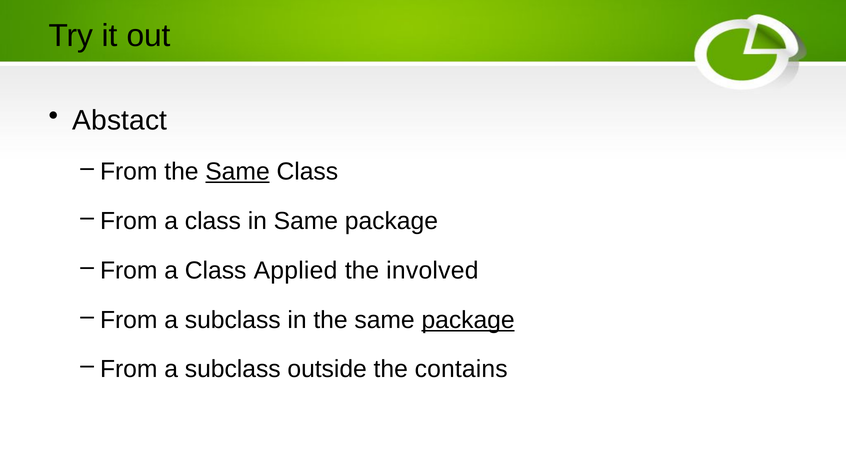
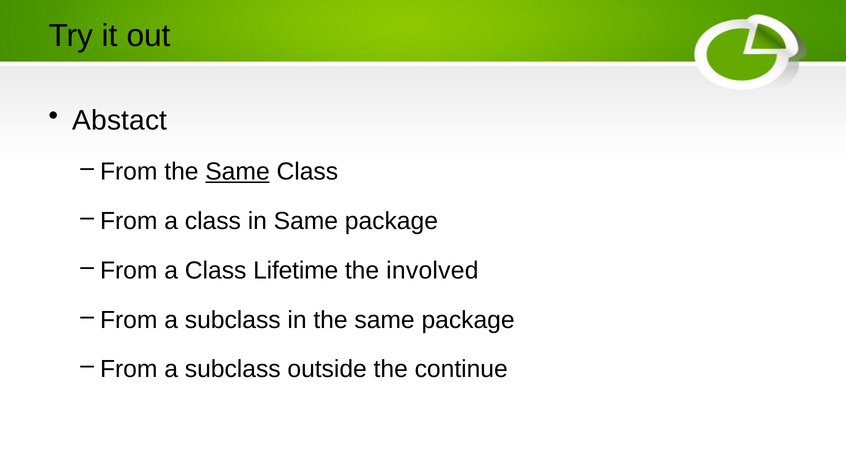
Applied: Applied -> Lifetime
package at (468, 320) underline: present -> none
contains: contains -> continue
